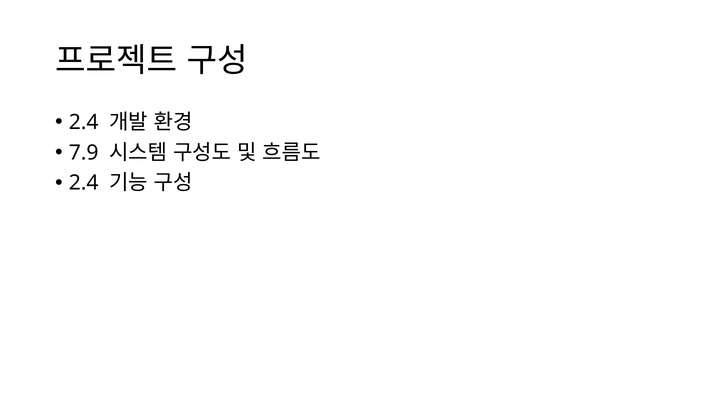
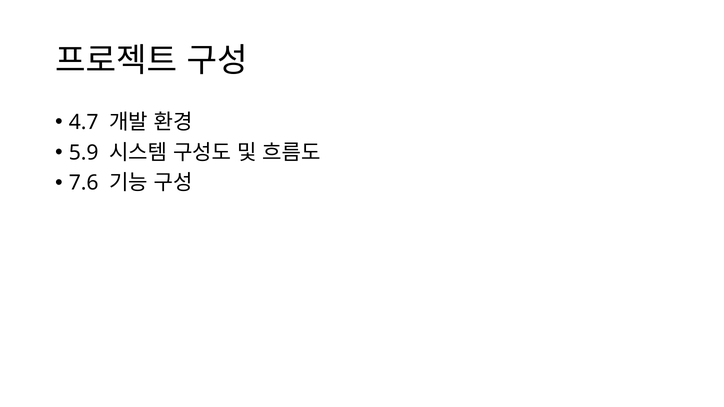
2.4 at (84, 122): 2.4 -> 4.7
7.9: 7.9 -> 5.9
2.4 at (84, 183): 2.4 -> 7.6
